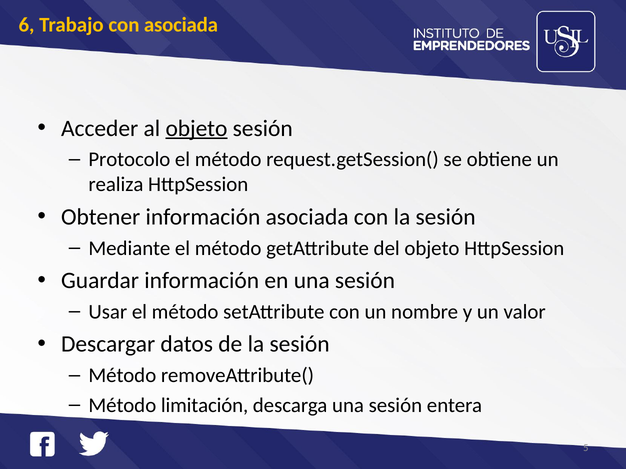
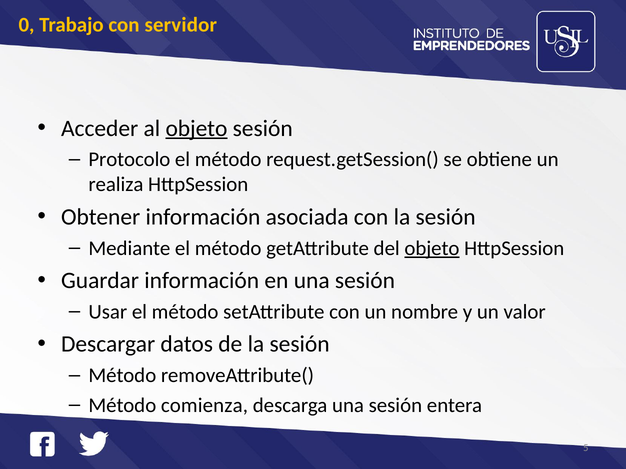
6: 6 -> 0
con asociada: asociada -> servidor
objeto at (432, 248) underline: none -> present
limitación: limitación -> comienza
